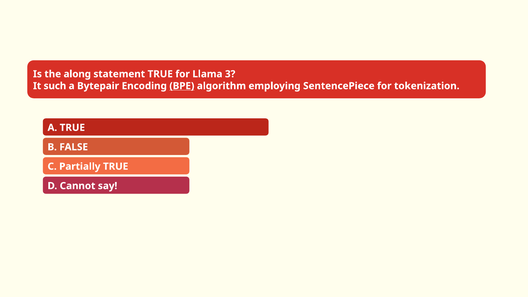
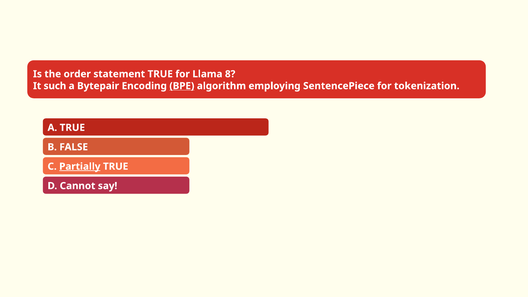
along: along -> order
3: 3 -> 8
Partially underline: none -> present
